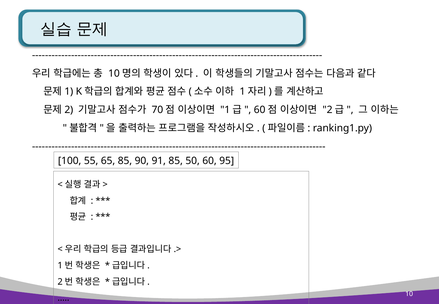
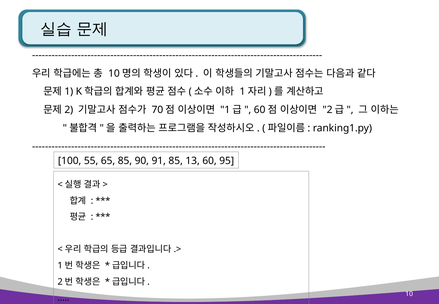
50: 50 -> 13
